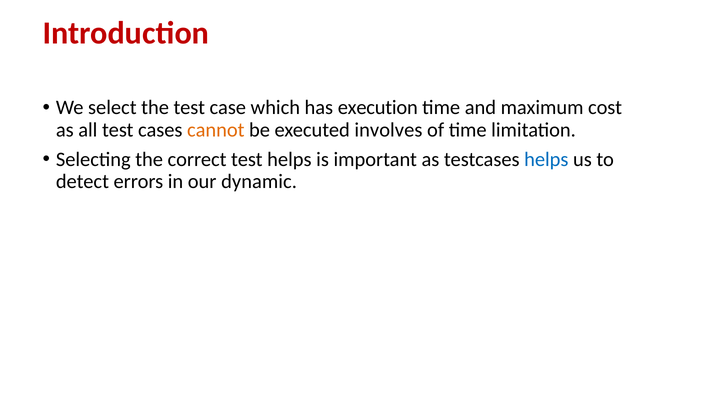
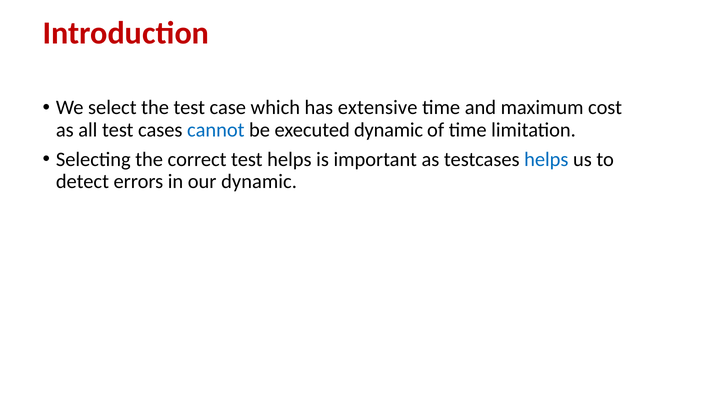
execution: execution -> extensive
cannot colour: orange -> blue
executed involves: involves -> dynamic
